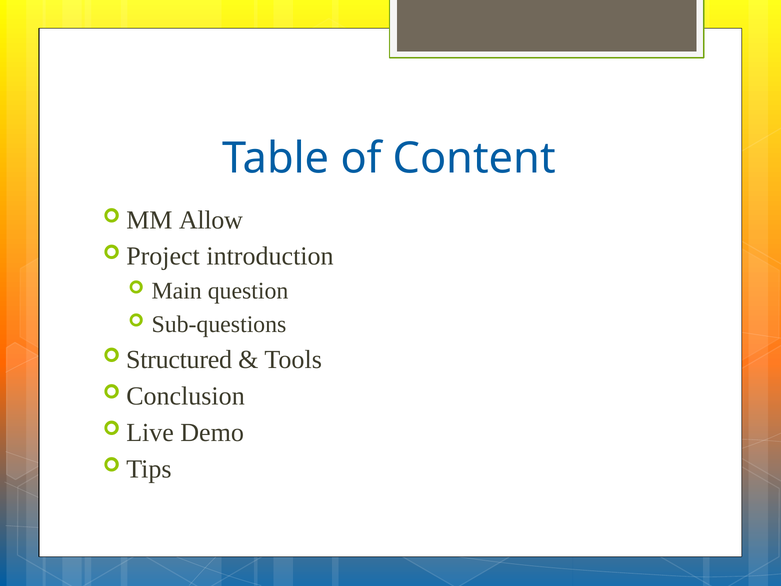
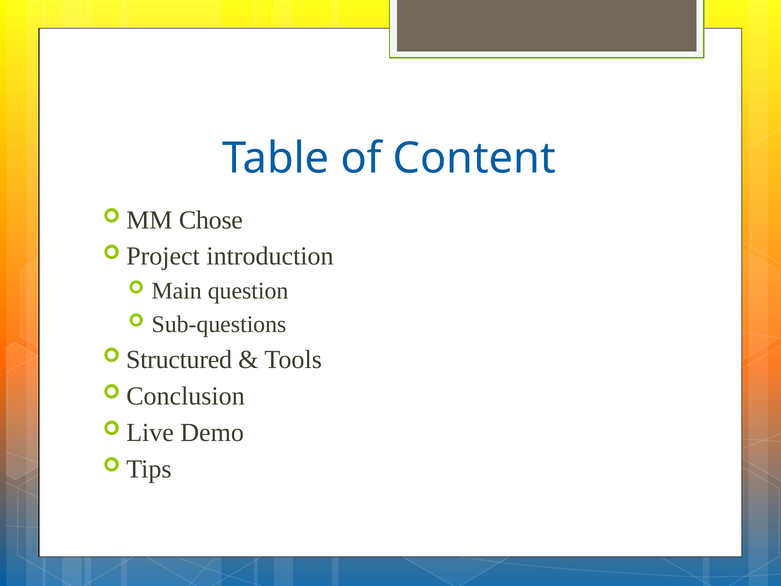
Allow: Allow -> Chose
